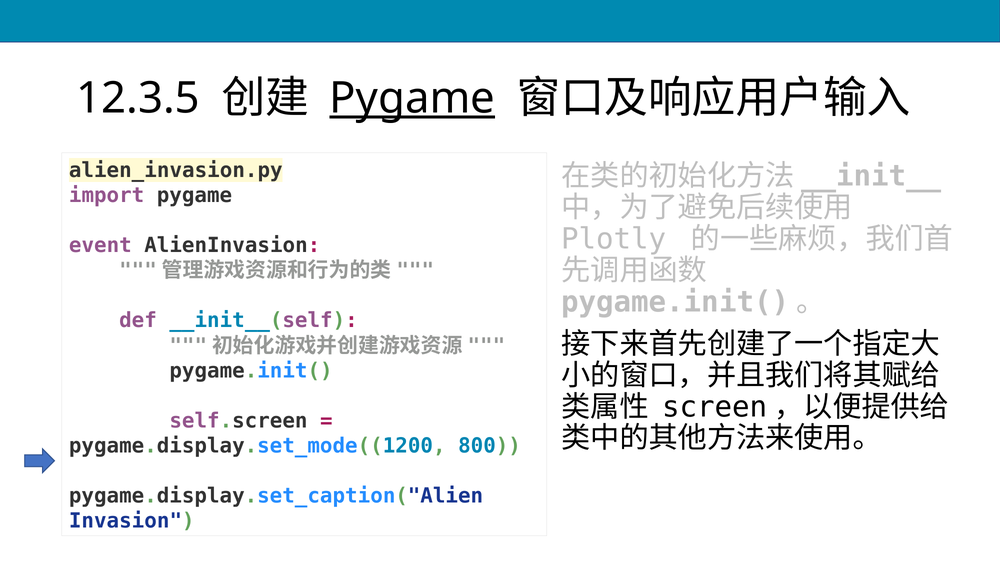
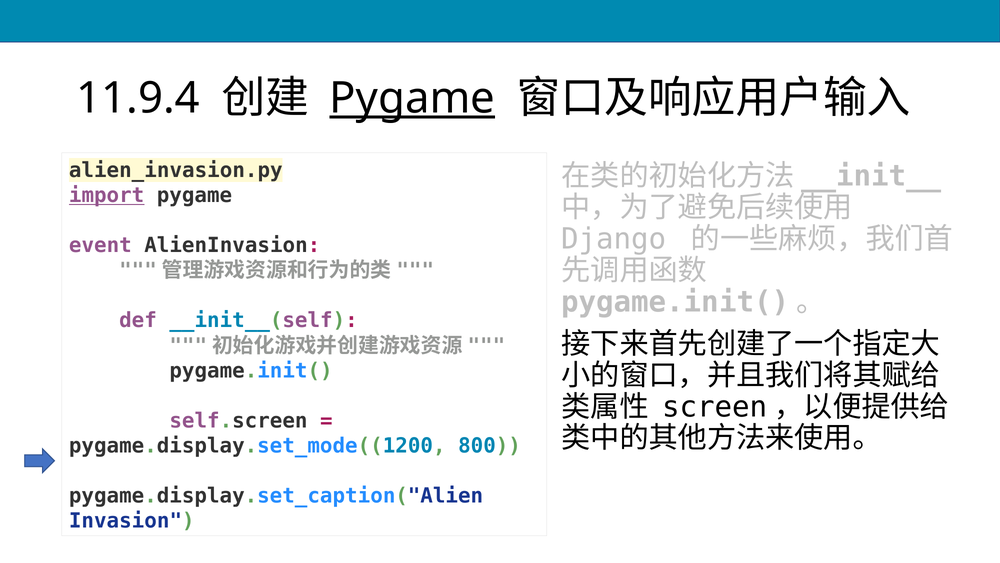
12.3.5: 12.3.5 -> 11.9.4
import underline: none -> present
Plotly: Plotly -> Django
